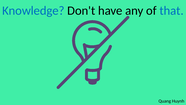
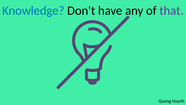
that colour: blue -> purple
